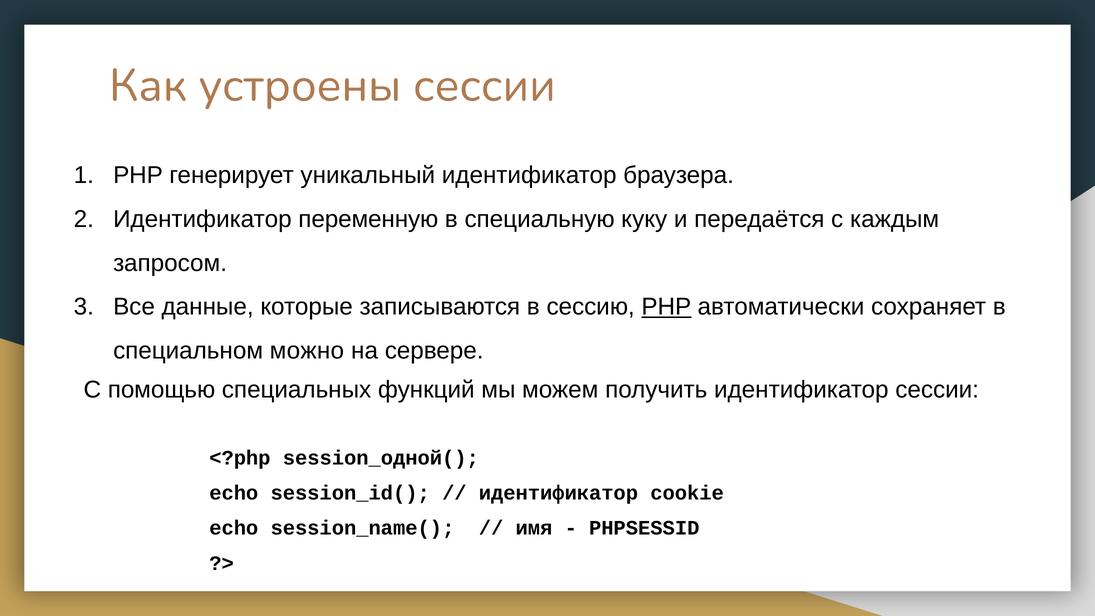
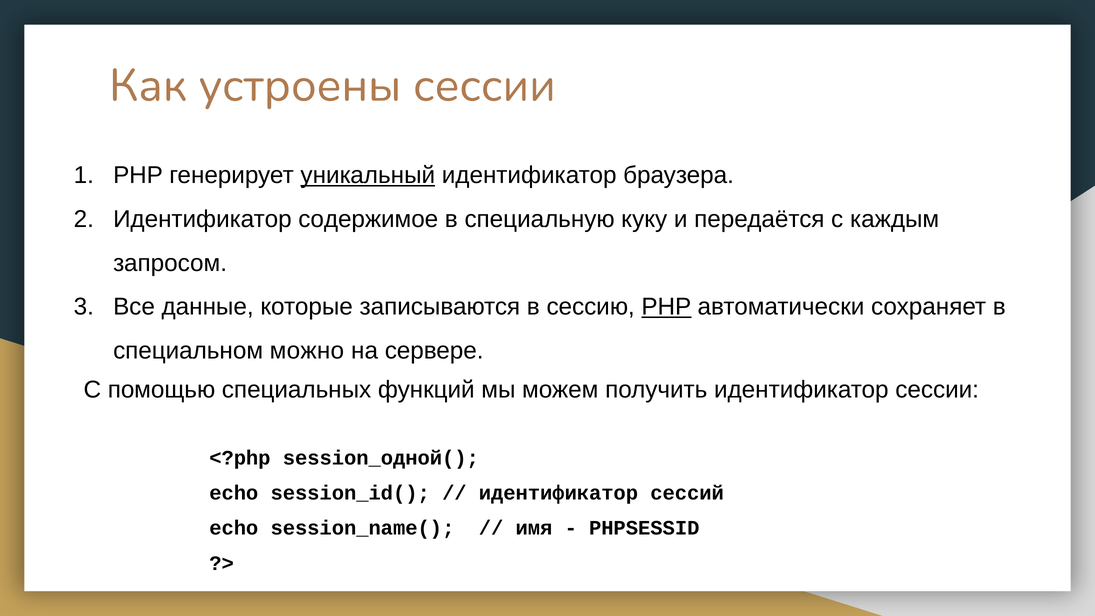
уникальный underline: none -> present
переменную: переменную -> содержимое
cookie: cookie -> сессий
